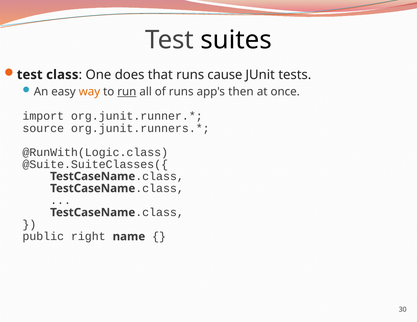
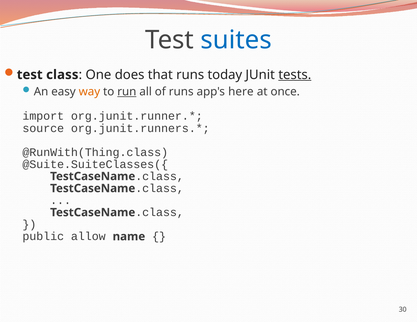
suites colour: black -> blue
cause: cause -> today
tests underline: none -> present
then: then -> here
@RunWith(Logic.class: @RunWith(Logic.class -> @RunWith(Thing.class
right: right -> allow
